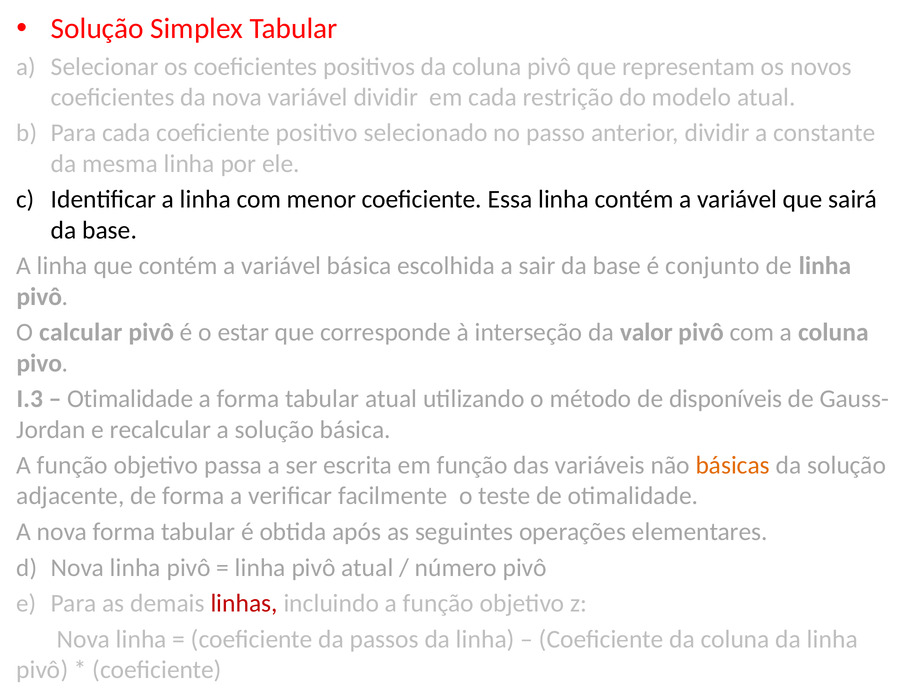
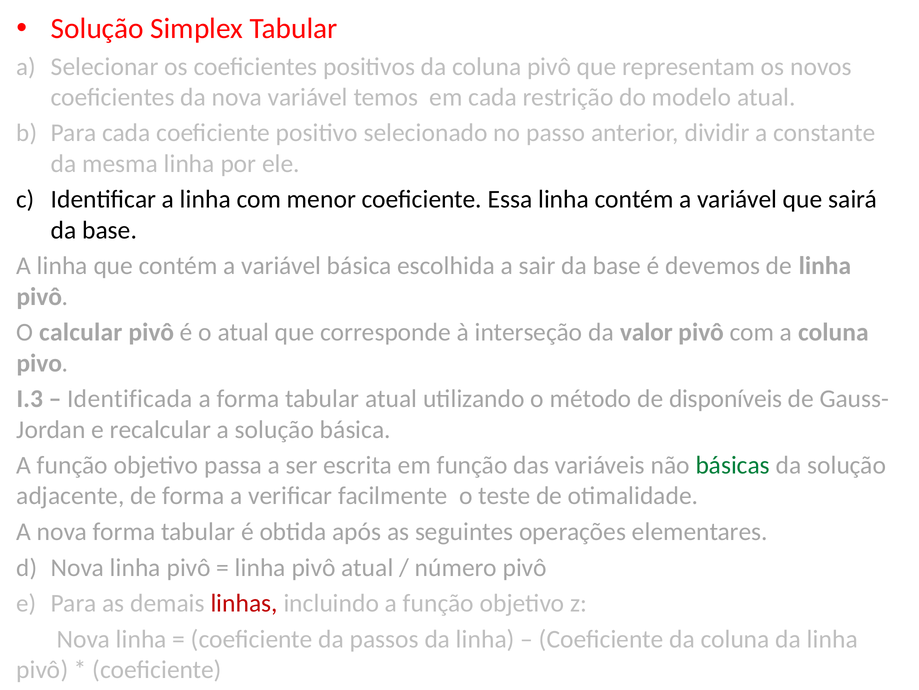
variável dividir: dividir -> temos
conjunto: conjunto -> devemos
o estar: estar -> atual
Otimalidade at (130, 398): Otimalidade -> Identificada
básicas colour: orange -> green
